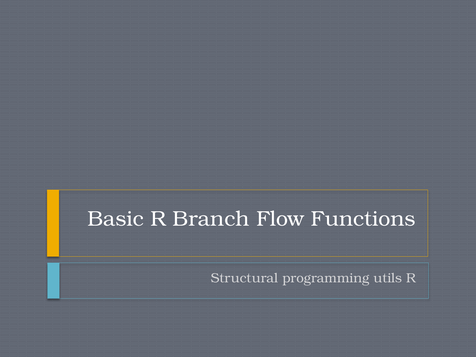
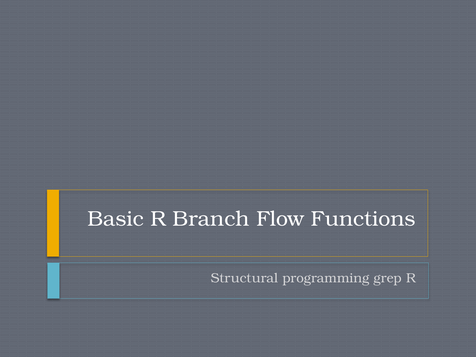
utils: utils -> grep
